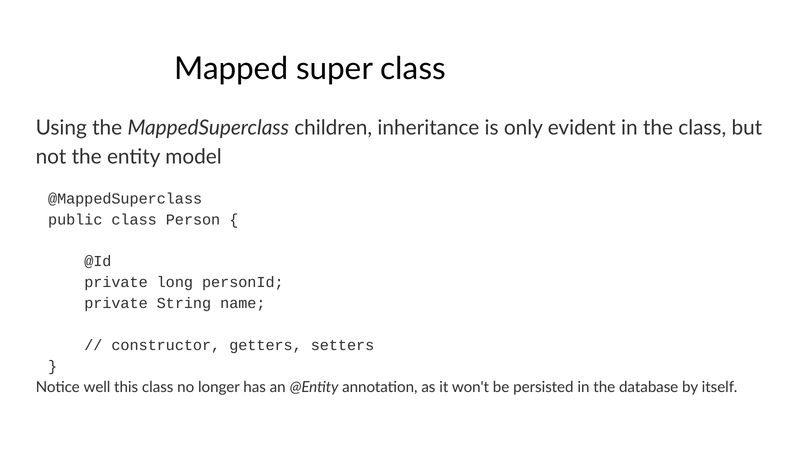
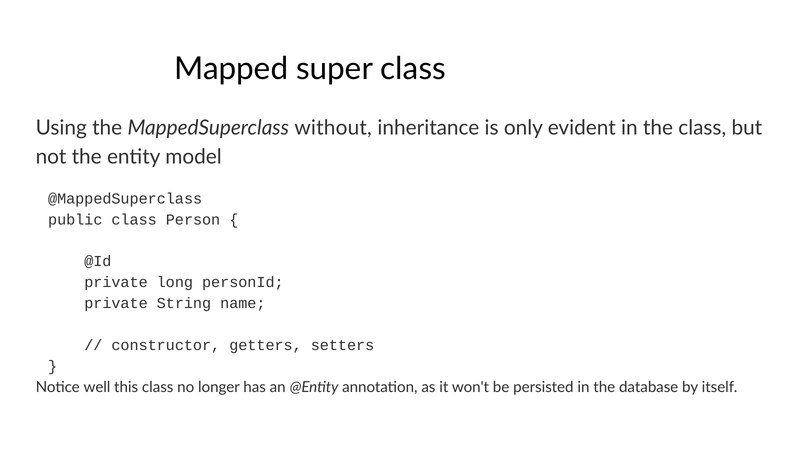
children: children -> without
